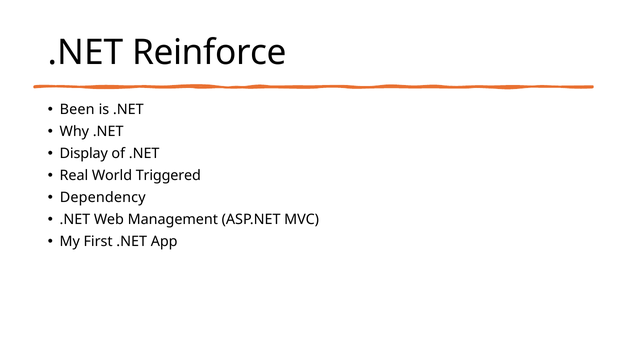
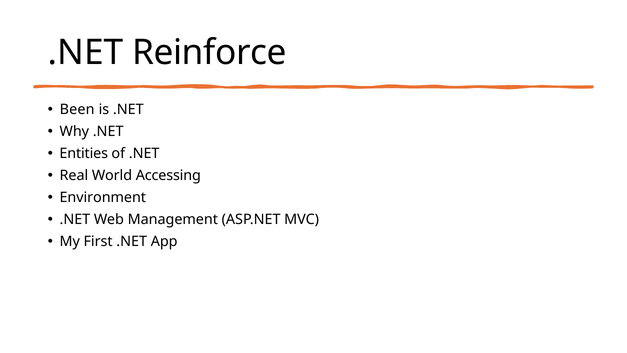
Display: Display -> Entities
Triggered: Triggered -> Accessing
Dependency: Dependency -> Environment
